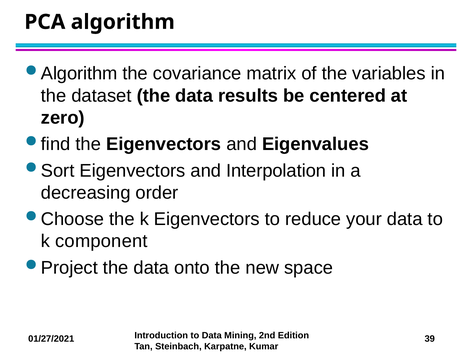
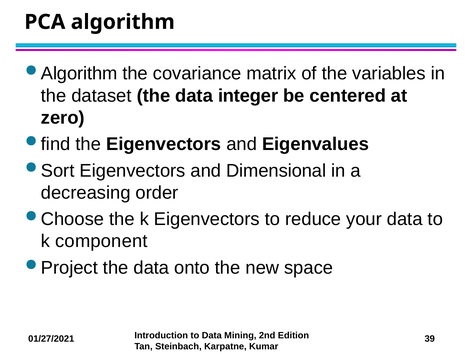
results: results -> integer
Interpolation: Interpolation -> Dimensional
